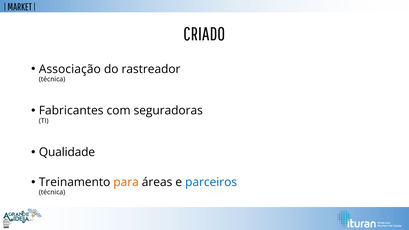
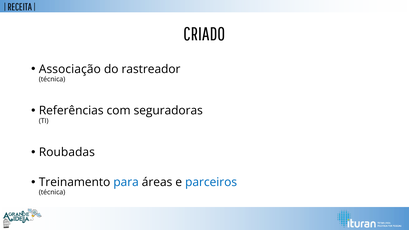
MARKET: MARKET -> RECEITA
Fabricantes: Fabricantes -> Referências
Qualidade: Qualidade -> Roubadas
para colour: orange -> blue
